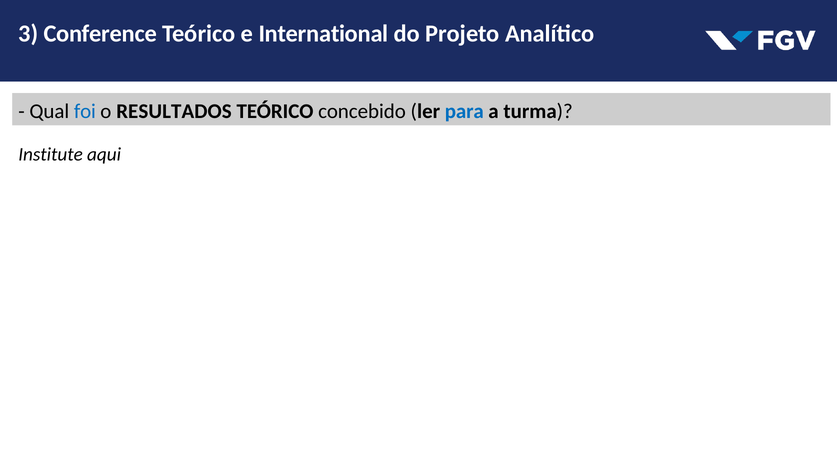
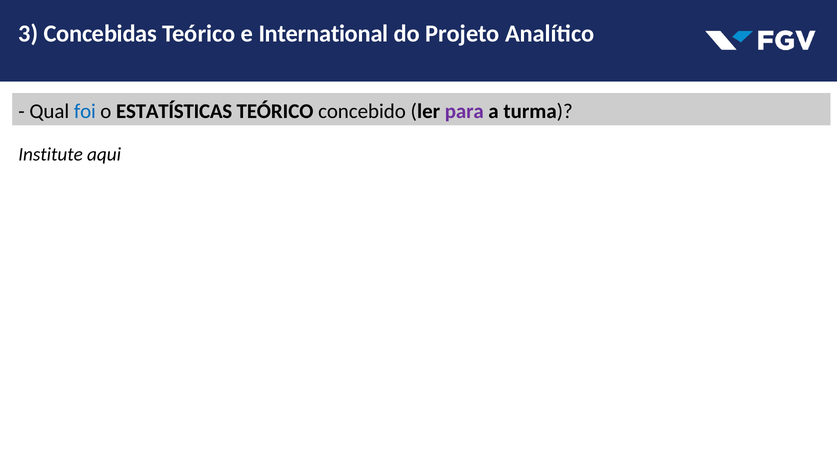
Conference: Conference -> Concebidas
RESULTADOS: RESULTADOS -> ESTATÍSTICAS
para colour: blue -> purple
